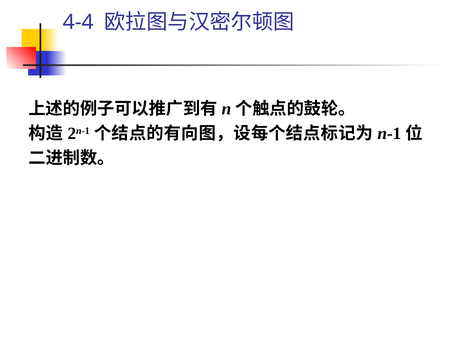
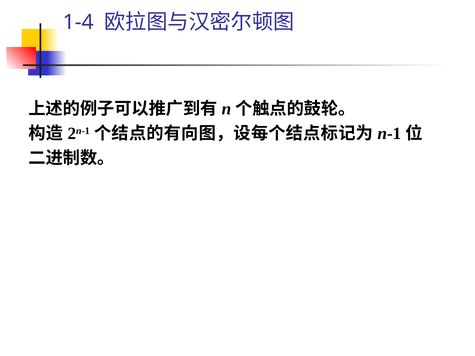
4-4: 4-4 -> 1-4
